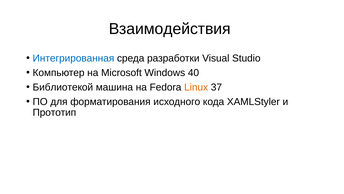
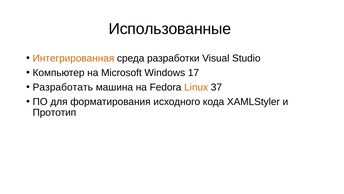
Взаимодействия: Взаимодействия -> Использованные
Интегрированная colour: blue -> orange
40: 40 -> 17
Библиотекой: Библиотекой -> Разработать
